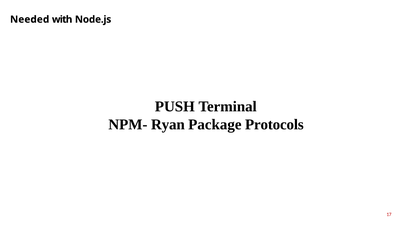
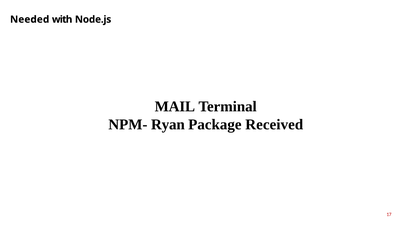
PUSH: PUSH -> MAIL
Protocols: Protocols -> Received
